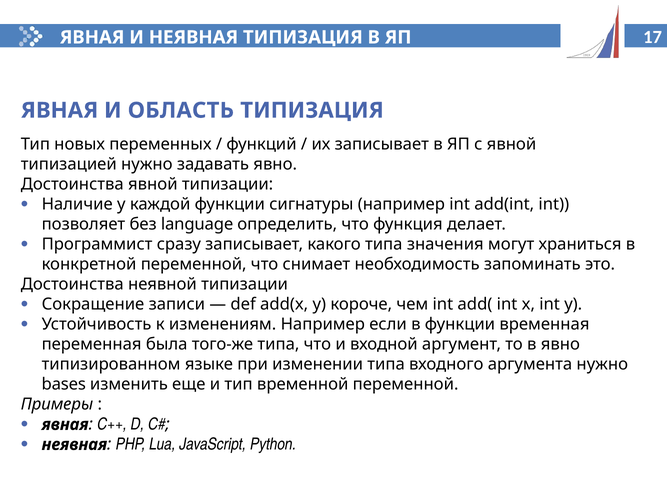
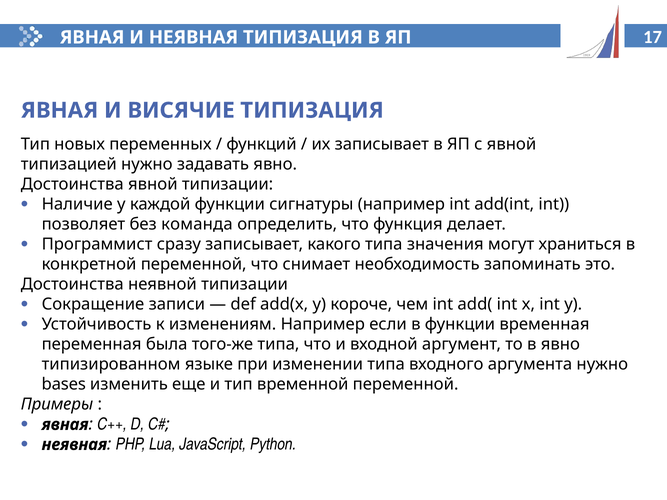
ОБЛАСТЬ: ОБЛАСТЬ -> ВИСЯЧИЕ
language: language -> команда
